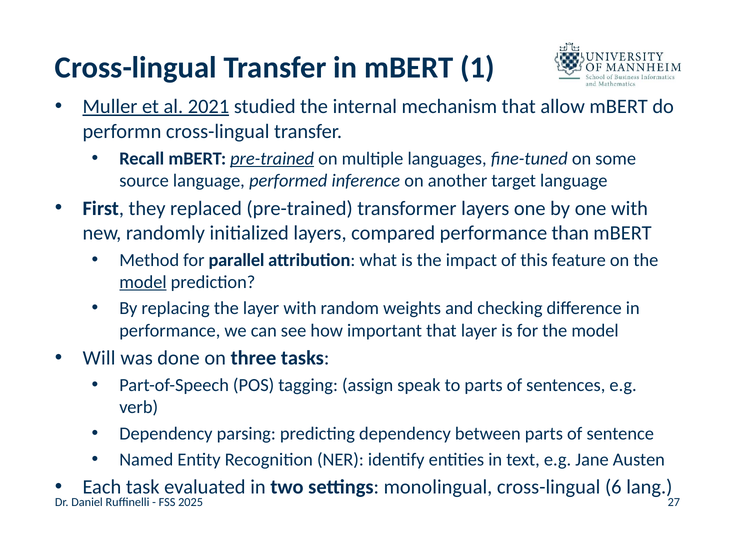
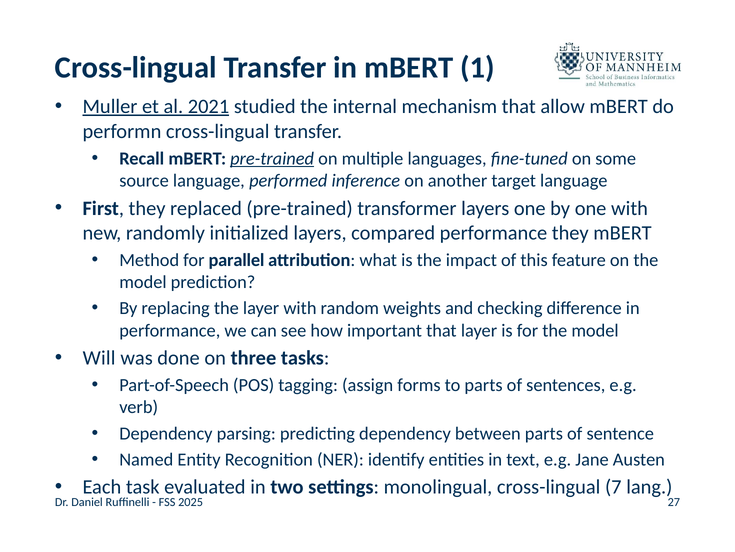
performance than: than -> they
model at (143, 282) underline: present -> none
speak: speak -> forms
6: 6 -> 7
